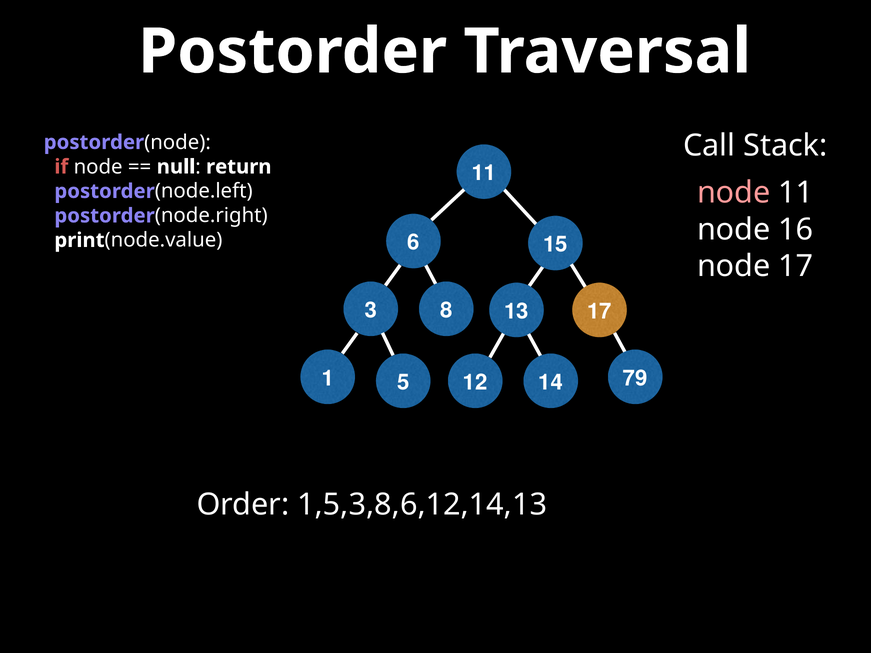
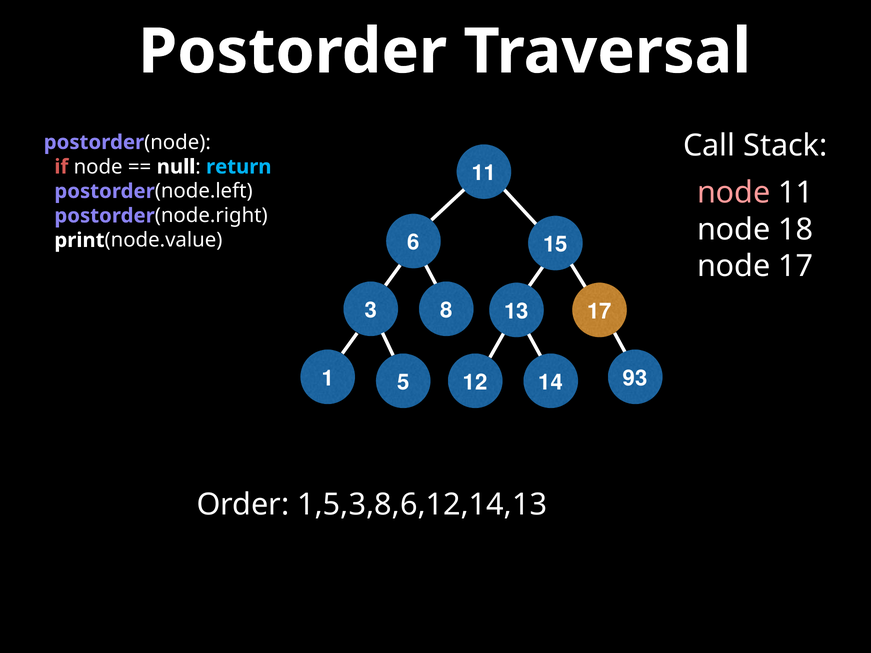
return colour: white -> light blue
16: 16 -> 18
79: 79 -> 93
